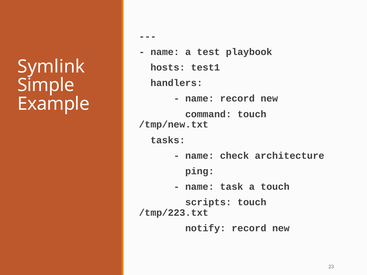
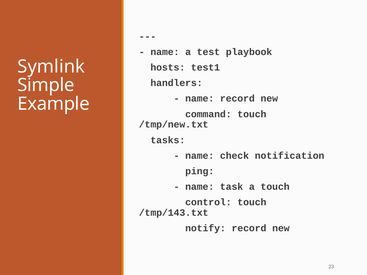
architecture: architecture -> notification
scripts: scripts -> control
/tmp/223.txt: /tmp/223.txt -> /tmp/143.txt
